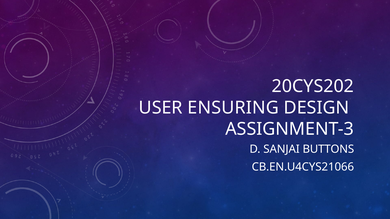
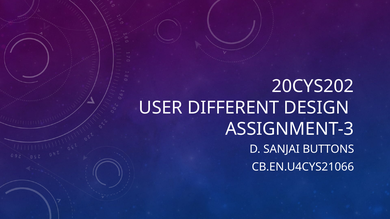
ENSURING: ENSURING -> DIFFERENT
